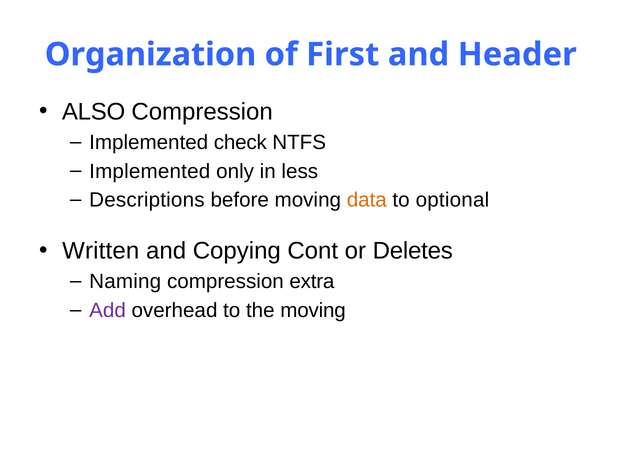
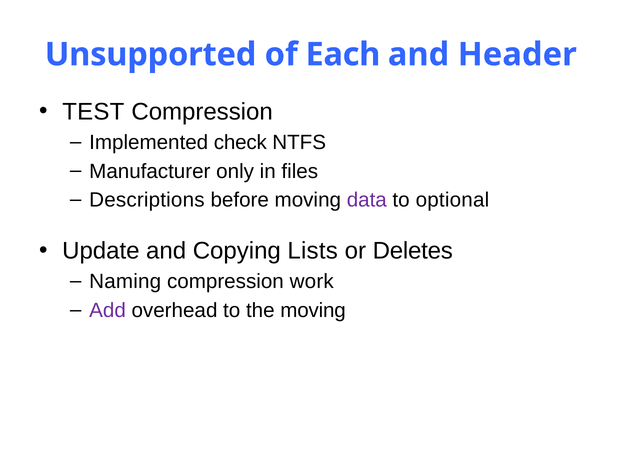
Organization: Organization -> Unsupported
First: First -> Each
ALSO: ALSO -> TEST
Implemented at (150, 171): Implemented -> Manufacturer
less: less -> files
data colour: orange -> purple
Written: Written -> Update
Cont: Cont -> Lists
extra: extra -> work
